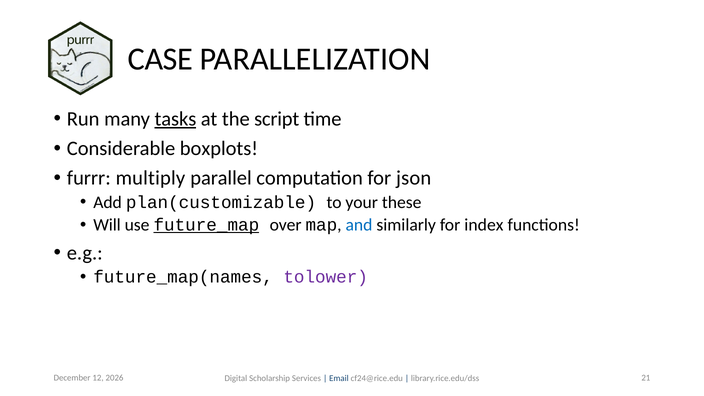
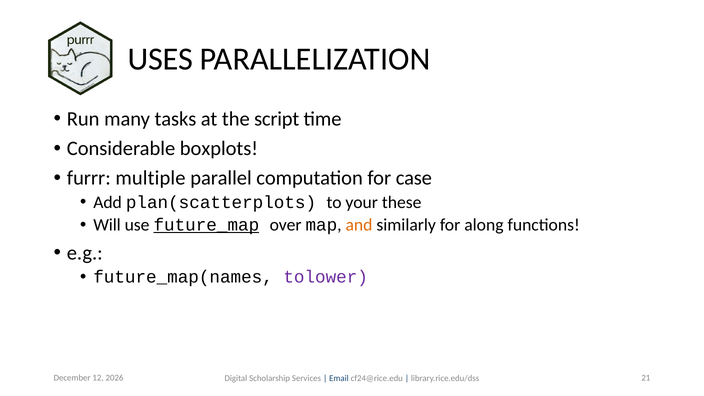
CASE: CASE -> USES
tasks underline: present -> none
multiply: multiply -> multiple
json: json -> case
plan(customizable: plan(customizable -> plan(scatterplots
and colour: blue -> orange
index: index -> along
